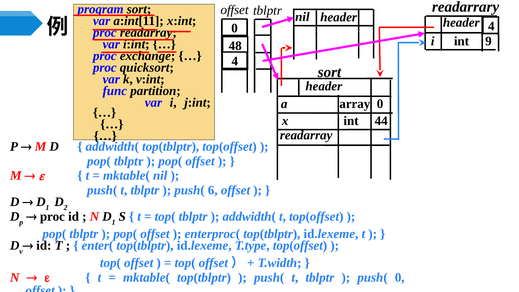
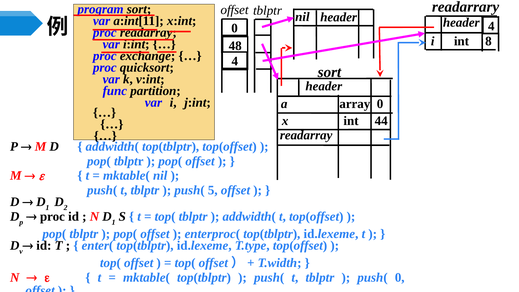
9: 9 -> 8
6: 6 -> 5
